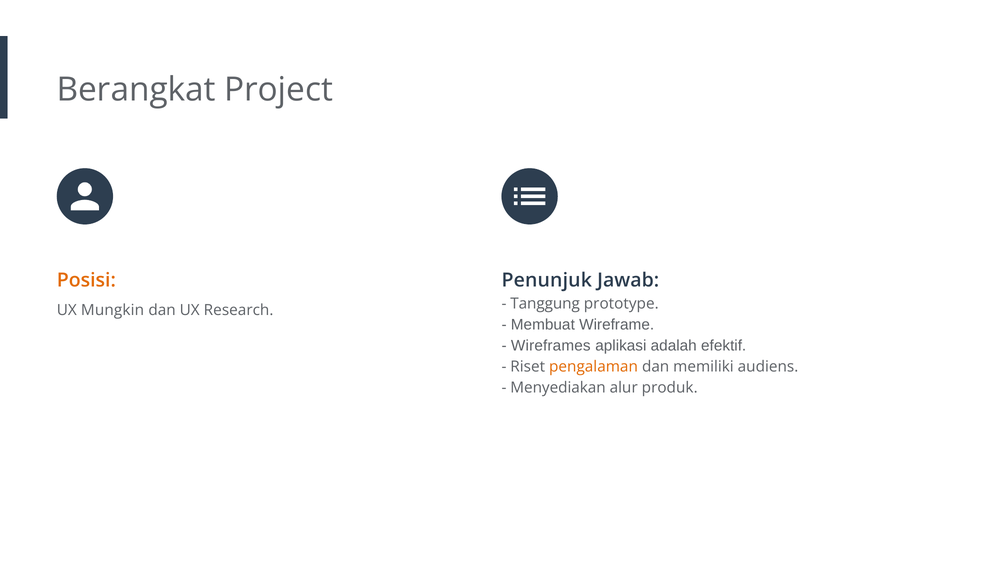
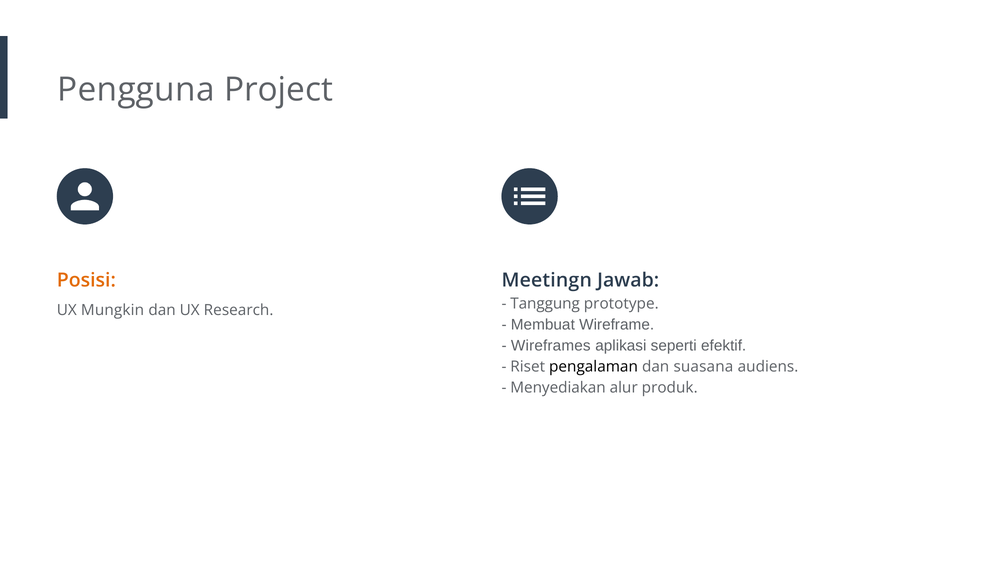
Berangkat: Berangkat -> Pengguna
Penunjuk: Penunjuk -> Meetingn
adalah: adalah -> seperti
pengalaman colour: orange -> black
memiliki: memiliki -> suasana
